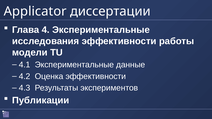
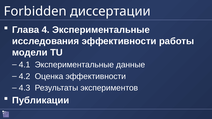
Applicator: Applicator -> Forbidden
